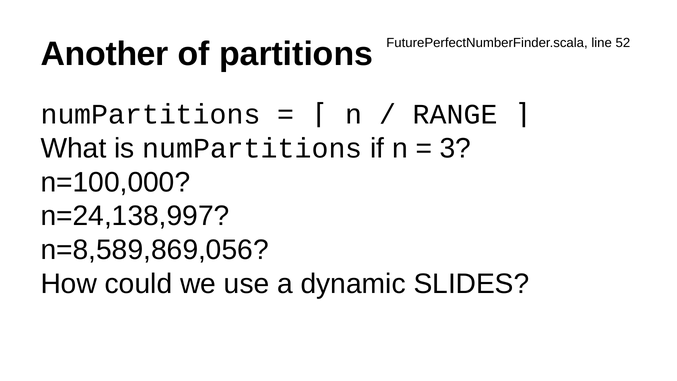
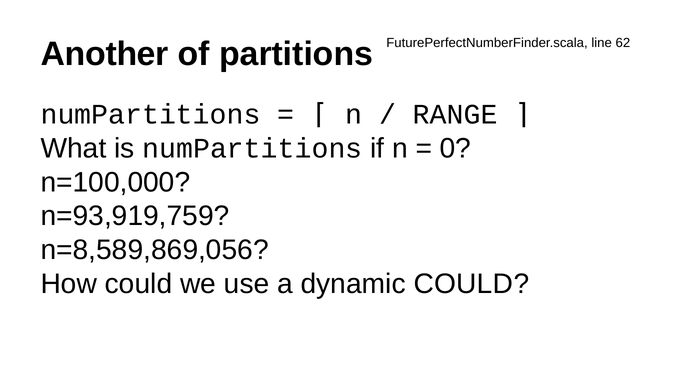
52: 52 -> 62
3: 3 -> 0
n=24,138,997: n=24,138,997 -> n=93,919,759
dynamic SLIDES: SLIDES -> COULD
